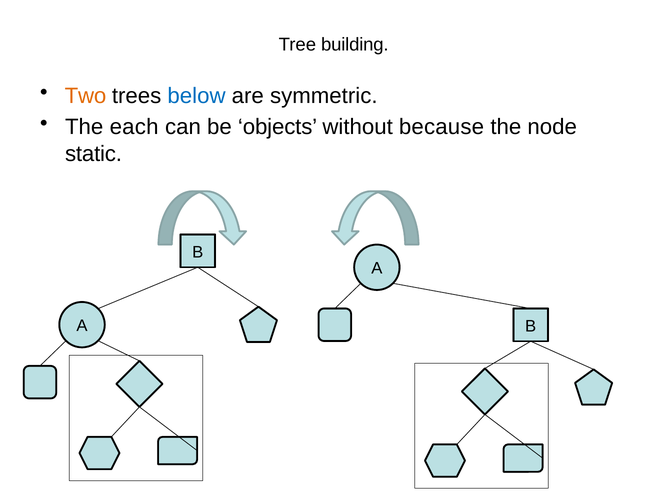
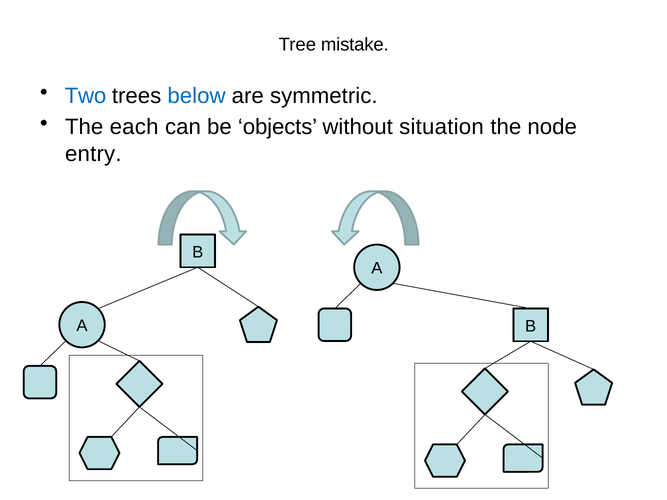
building: building -> mistake
Two colour: orange -> blue
because: because -> situation
static: static -> entry
